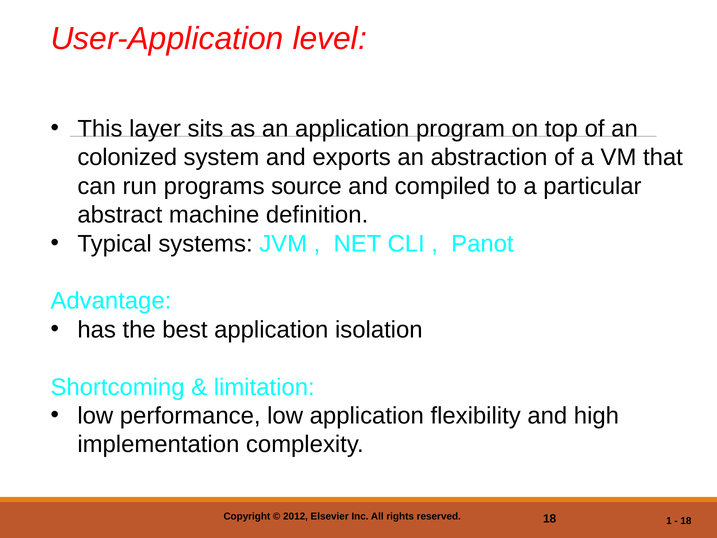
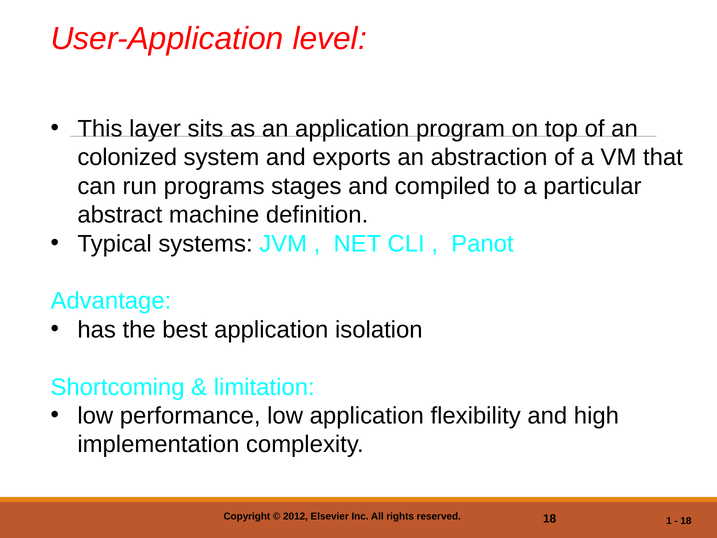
source: source -> stages
